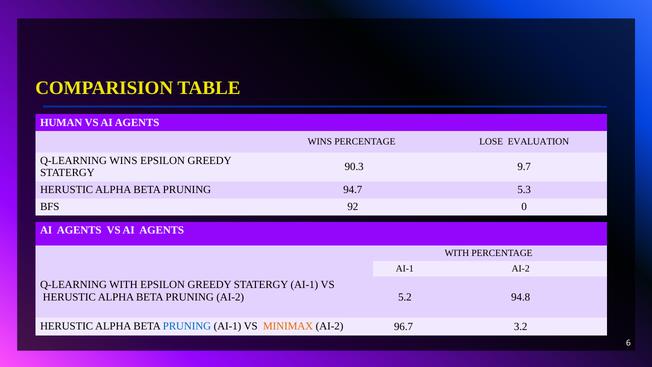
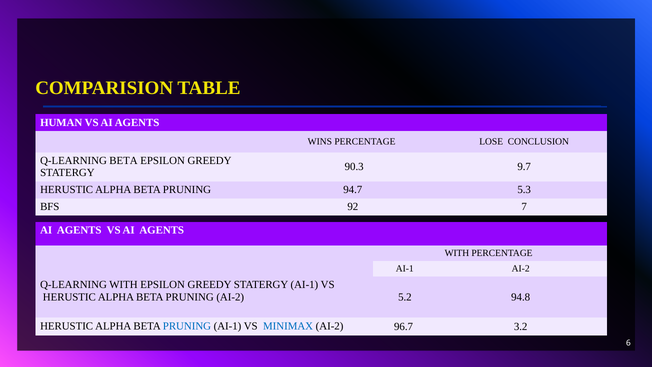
EVALUATION: EVALUATION -> CONCLUSION
Q-LEARNING WINS: WINS -> BETA
0: 0 -> 7
MINIMAX colour: orange -> blue
